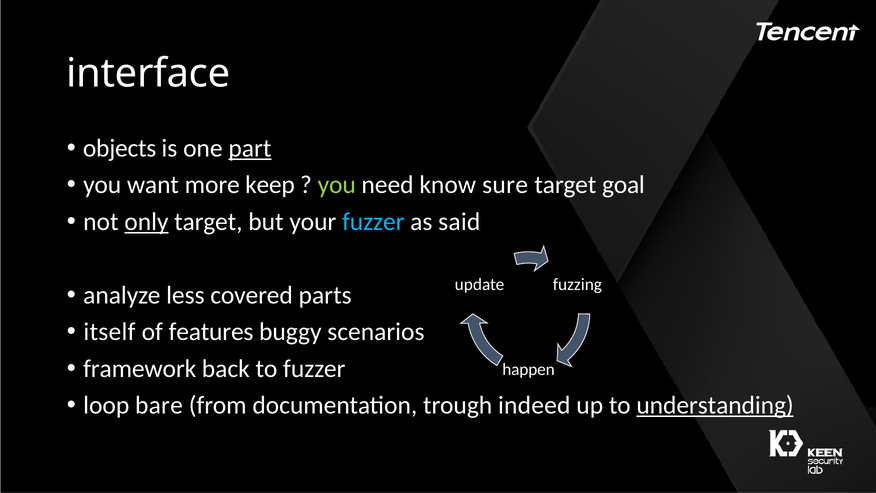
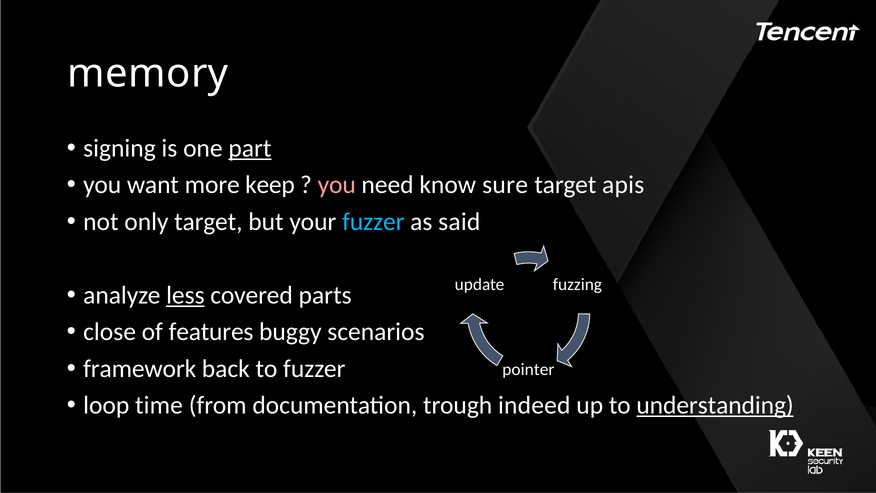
interface: interface -> memory
objects: objects -> signing
you at (337, 185) colour: light green -> pink
goal: goal -> apis
only underline: present -> none
less underline: none -> present
itself: itself -> close
happen: happen -> pointer
bare: bare -> time
